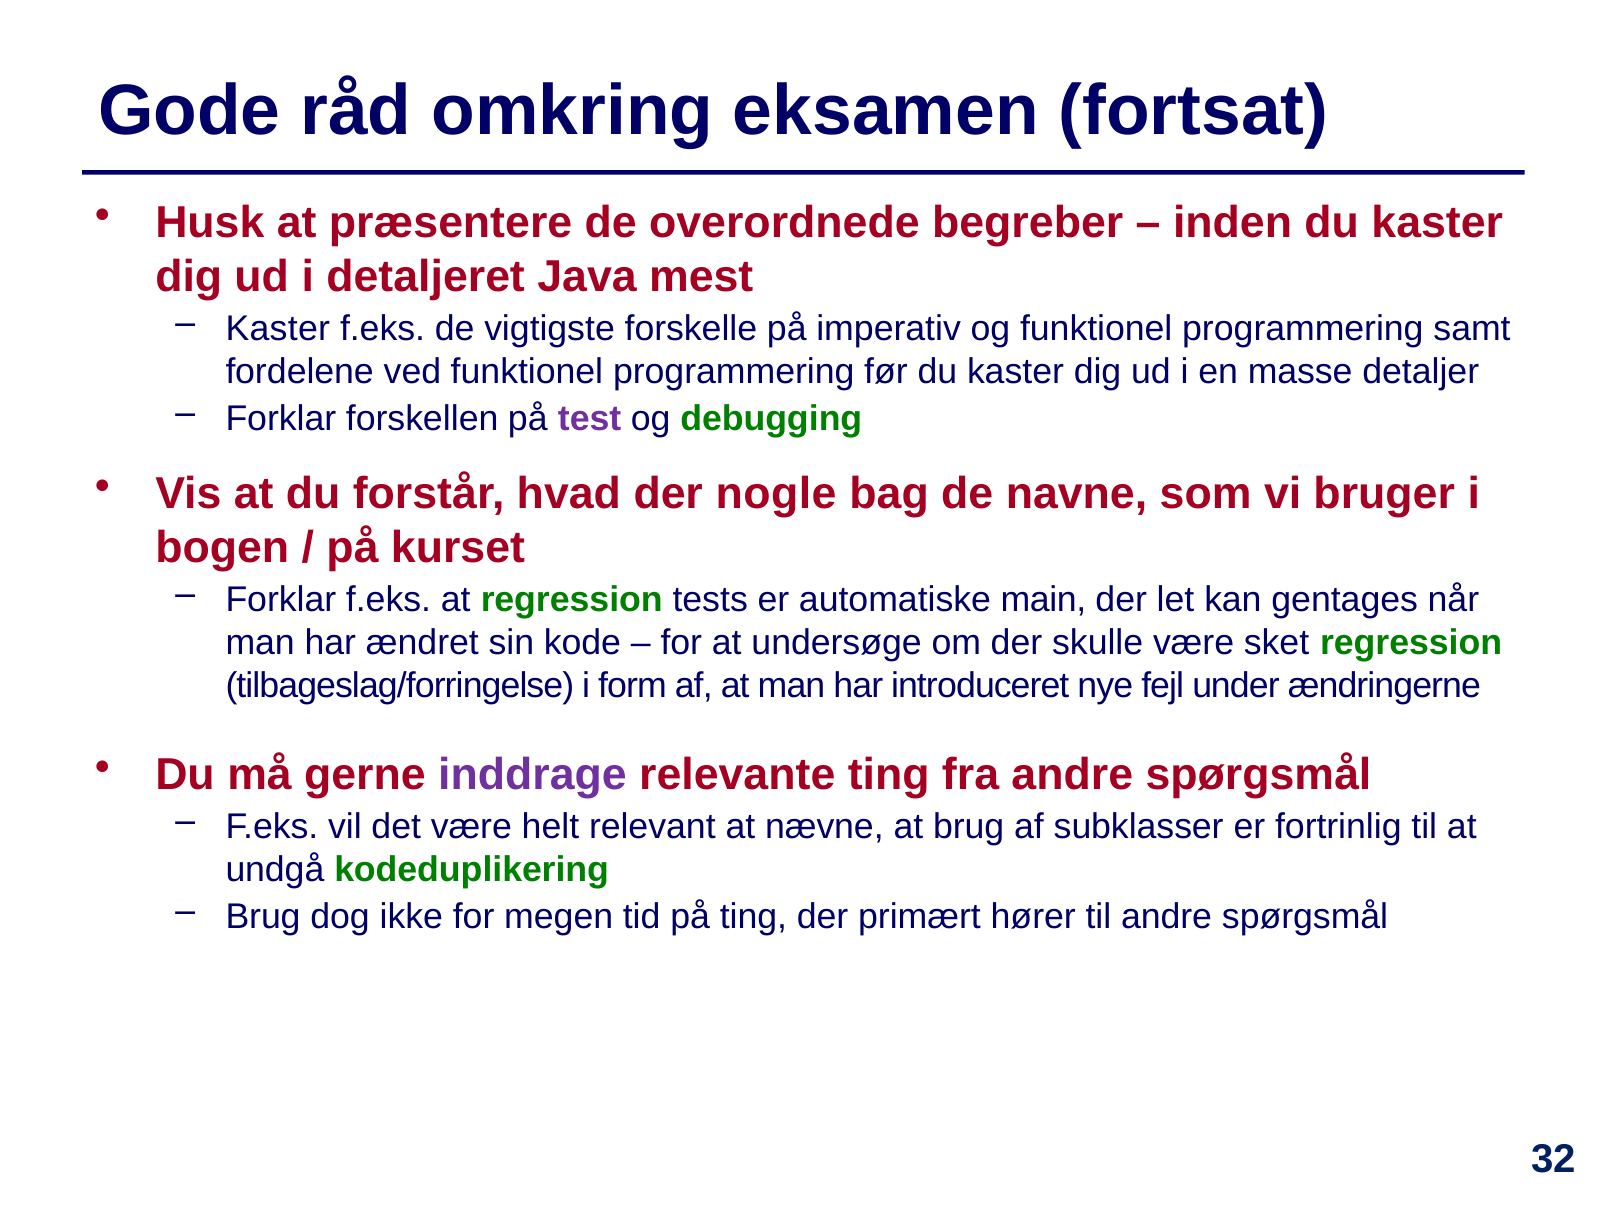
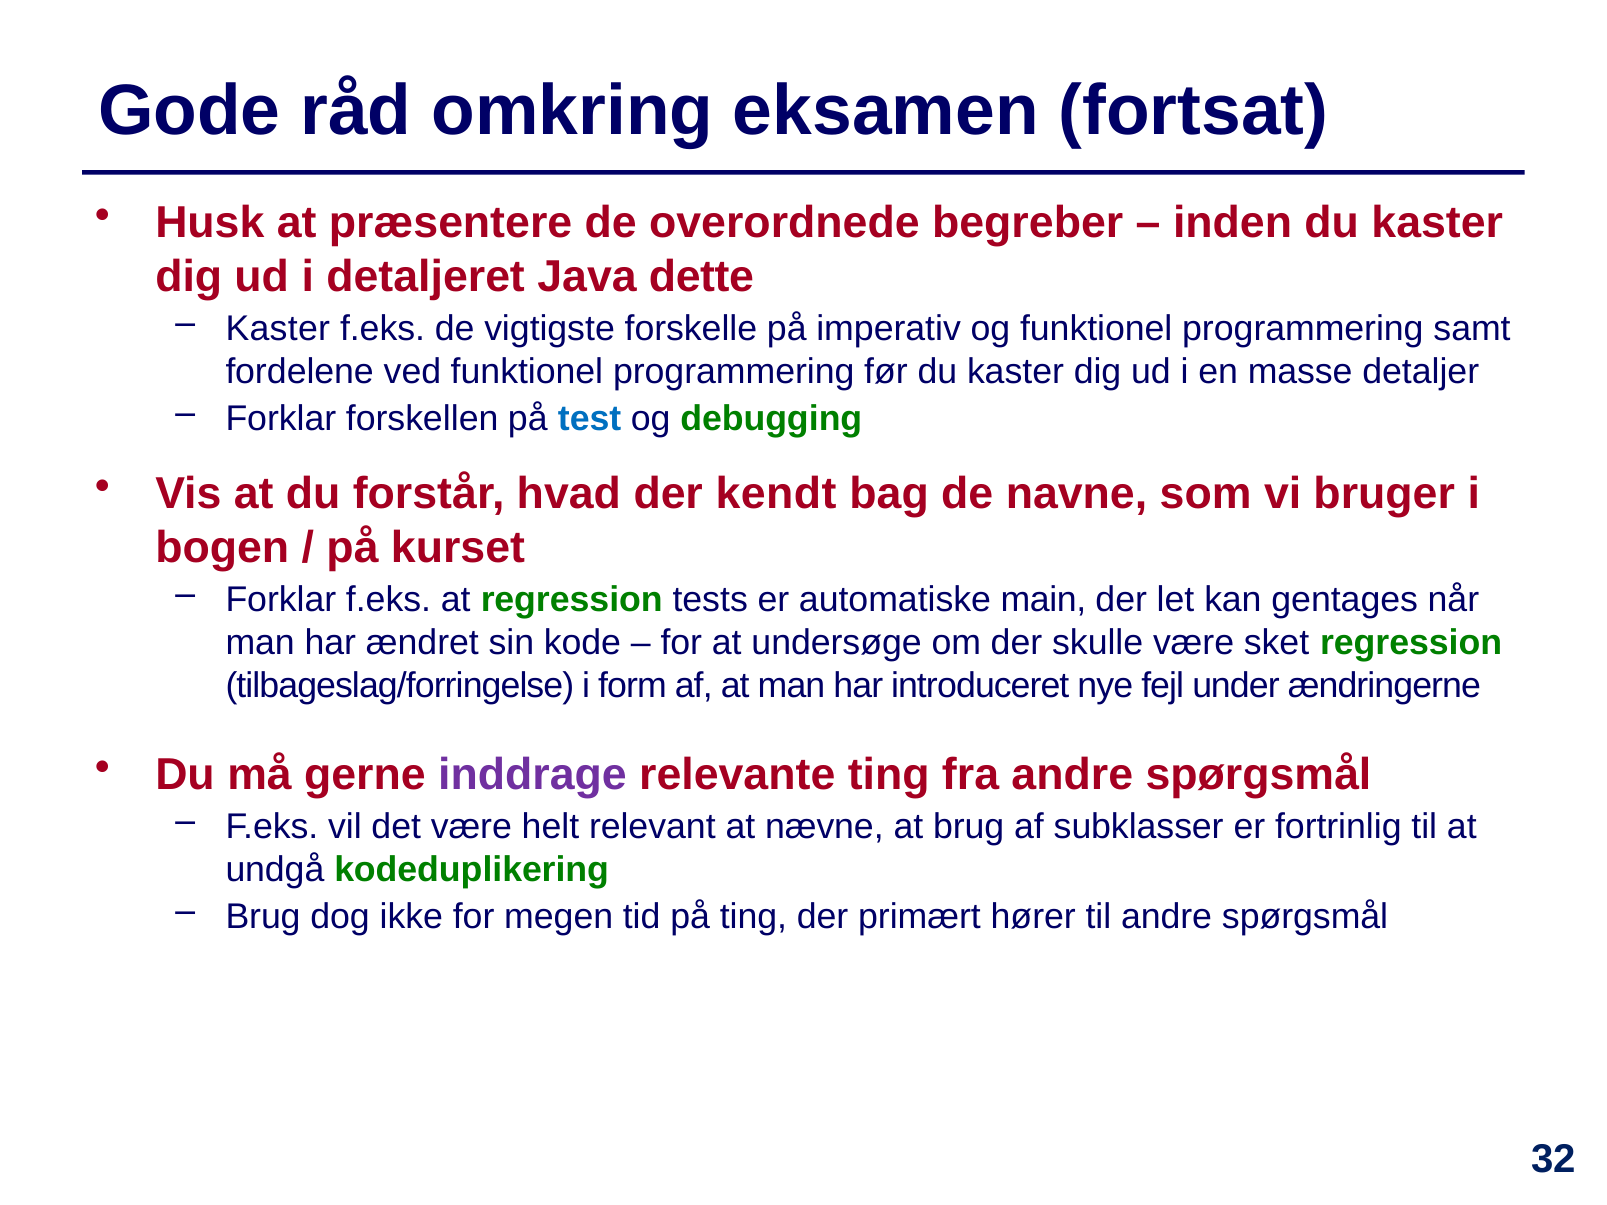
mest: mest -> dette
test colour: purple -> blue
nogle: nogle -> kendt
